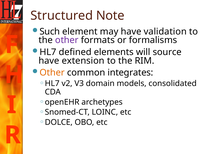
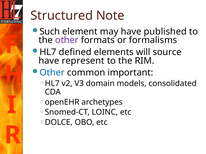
validation: validation -> published
extension: extension -> represent
Other at (52, 73) colour: orange -> blue
integrates: integrates -> important
